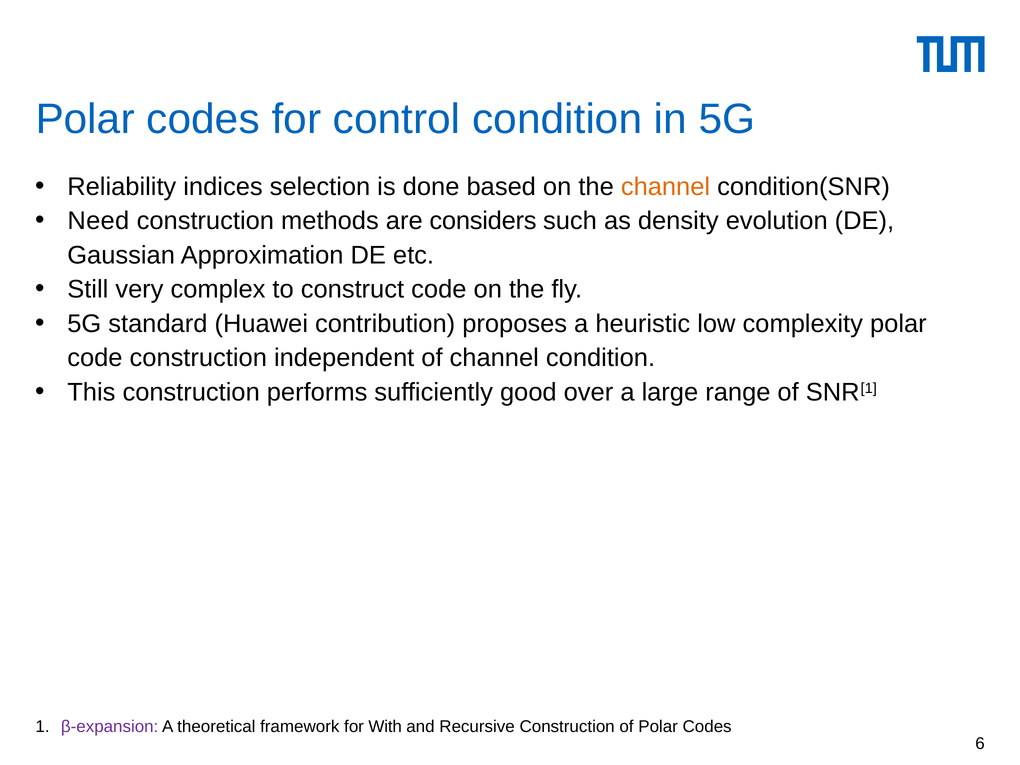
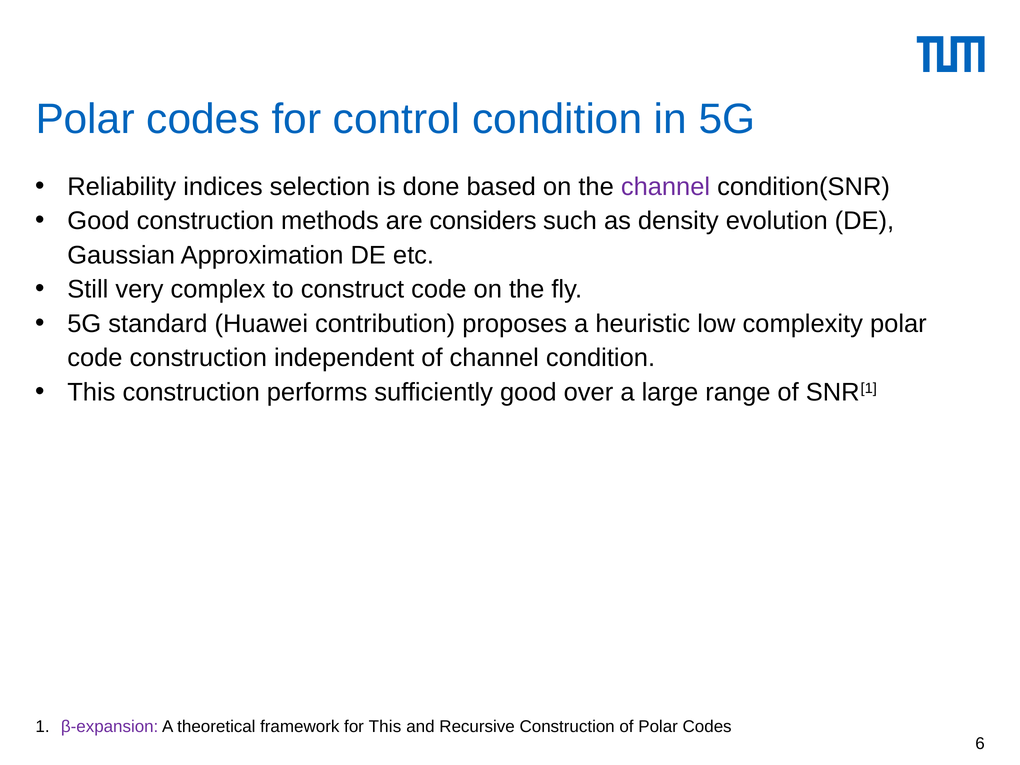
channel at (666, 187) colour: orange -> purple
Need at (98, 221): Need -> Good
for With: With -> This
